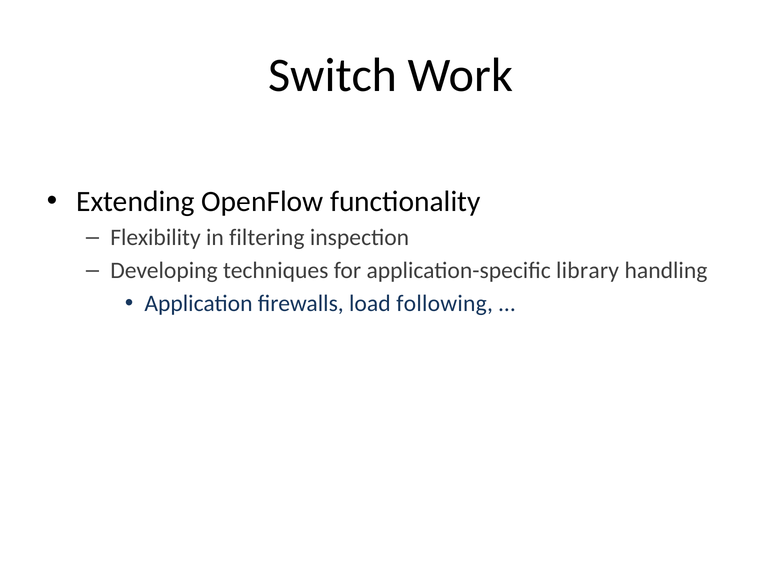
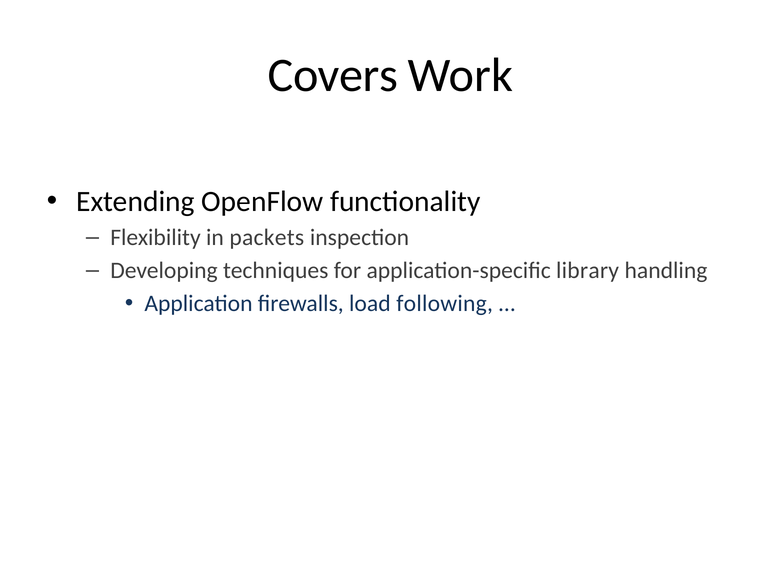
Switch: Switch -> Covers
filtering: filtering -> packets
